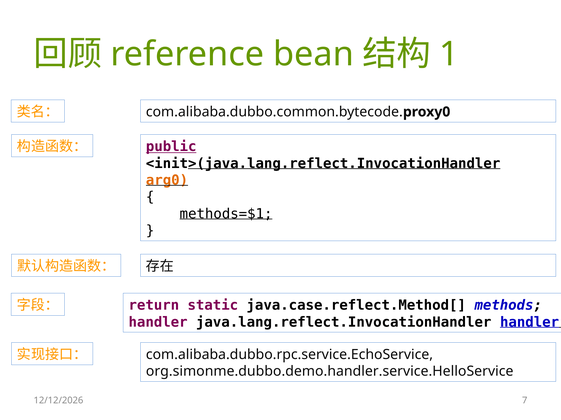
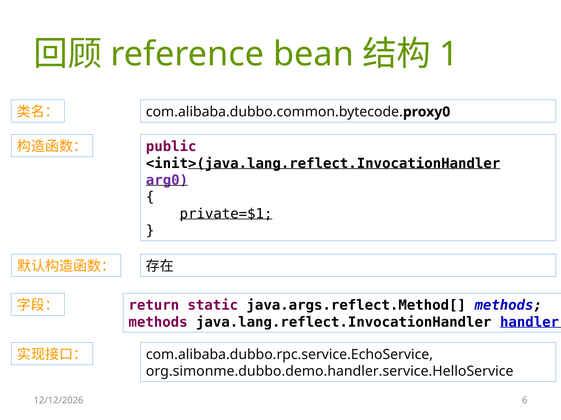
public underline: present -> none
arg0 colour: orange -> purple
methods=$1: methods=$1 -> private=$1
java.case.reflect.Method[: java.case.reflect.Method[ -> java.args.reflect.Method[
handler at (158, 323): handler -> methods
7: 7 -> 6
